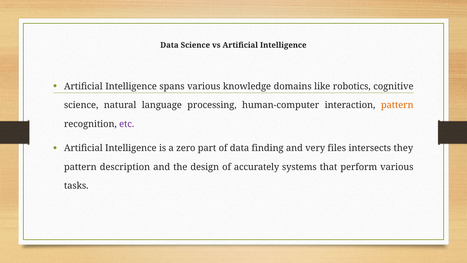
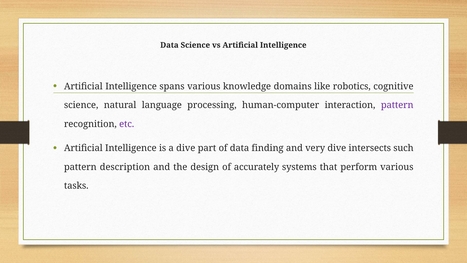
pattern at (397, 105) colour: orange -> purple
a zero: zero -> dive
very files: files -> dive
they: they -> such
